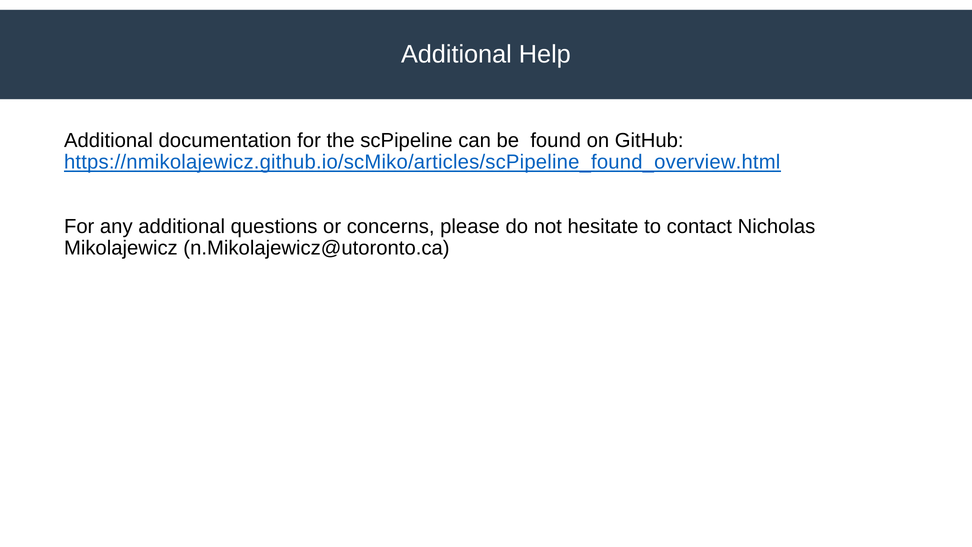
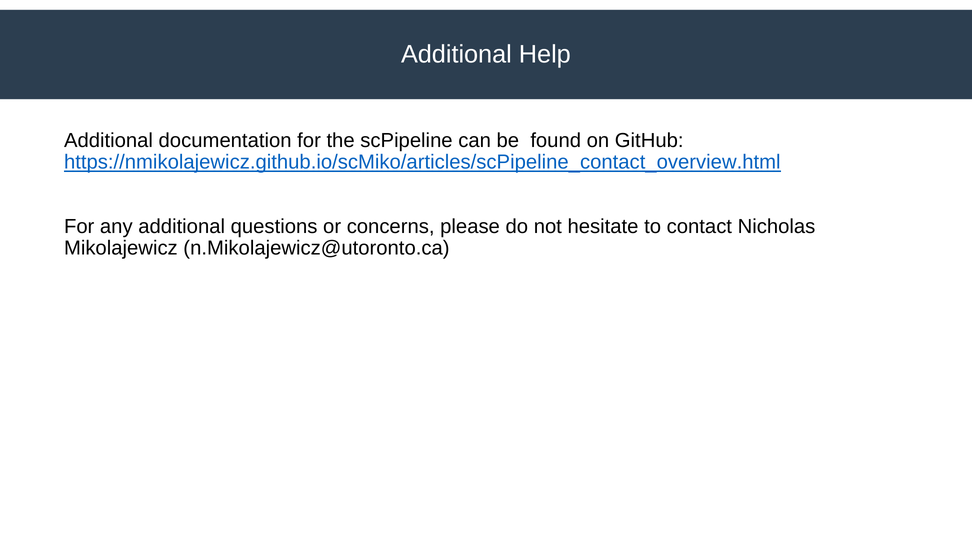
https://nmikolajewicz.github.io/scMiko/articles/scPipeline_found_overview.html: https://nmikolajewicz.github.io/scMiko/articles/scPipeline_found_overview.html -> https://nmikolajewicz.github.io/scMiko/articles/scPipeline_contact_overview.html
